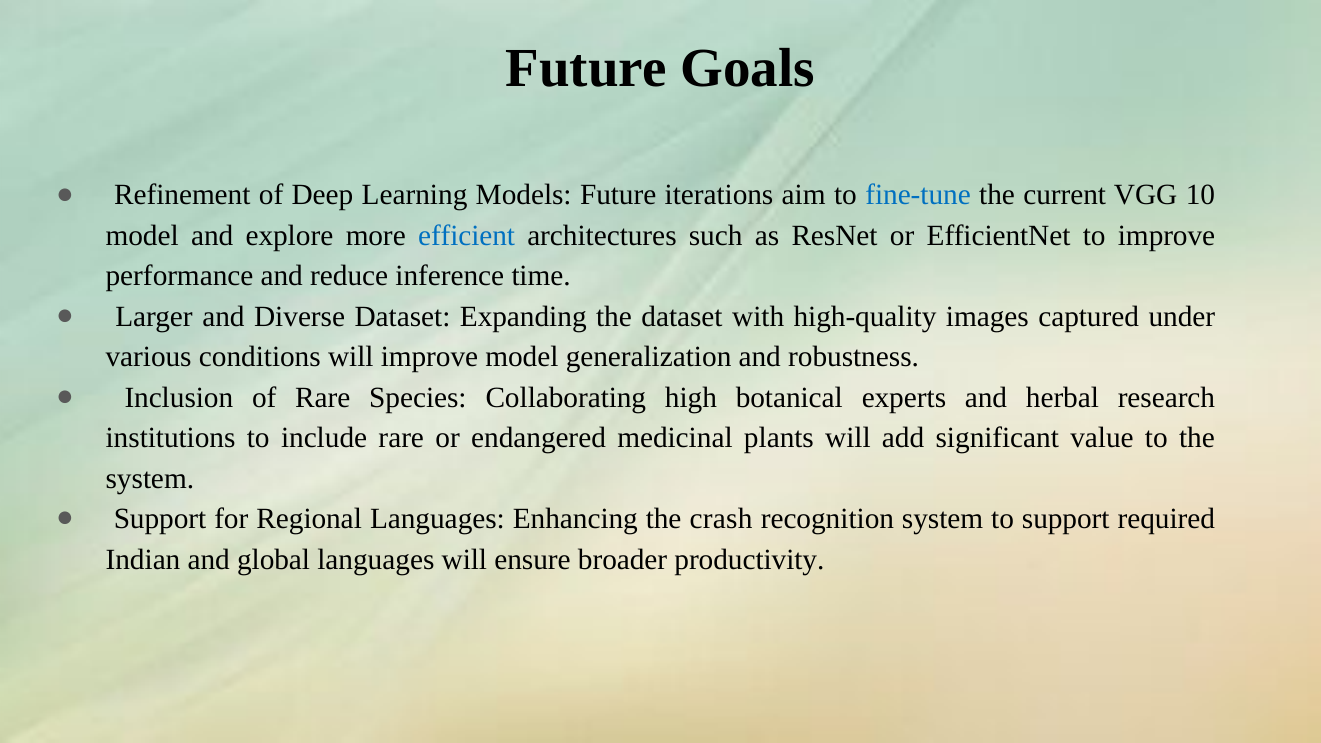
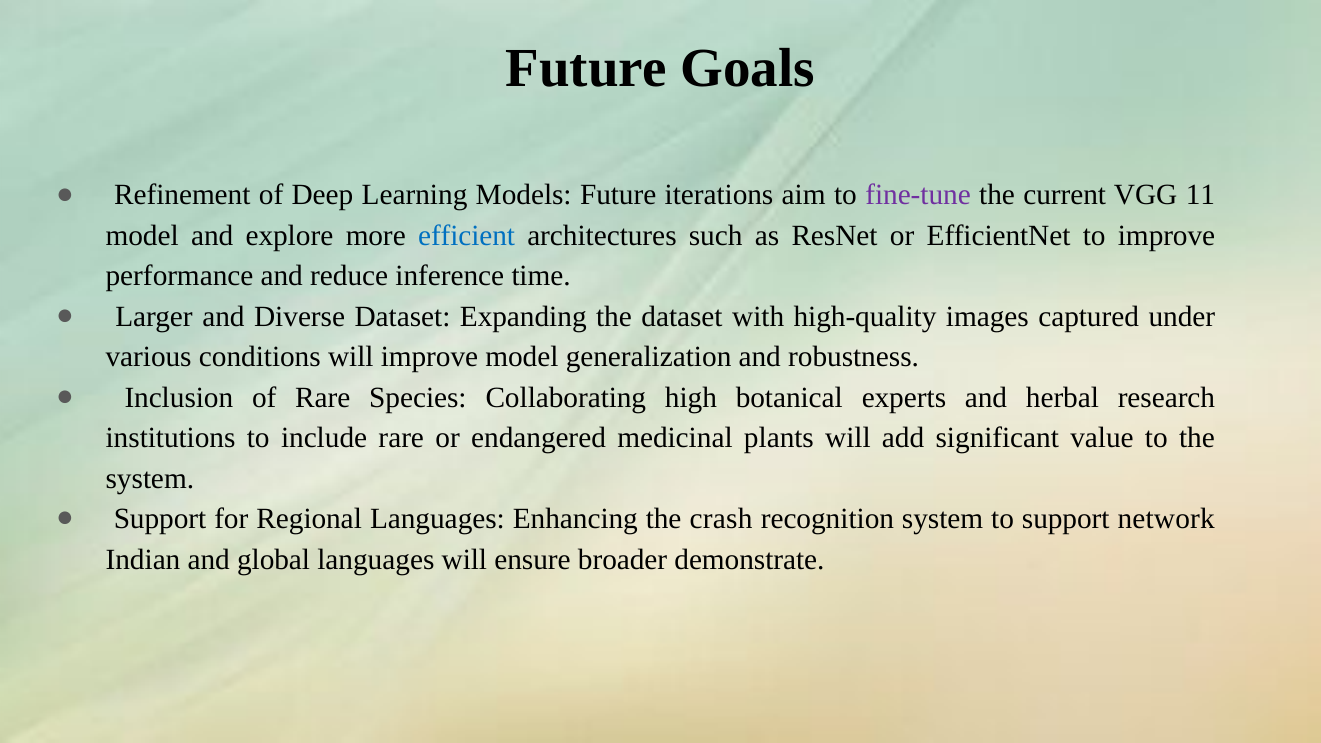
fine-tune colour: blue -> purple
10: 10 -> 11
required: required -> network
productivity: productivity -> demonstrate
